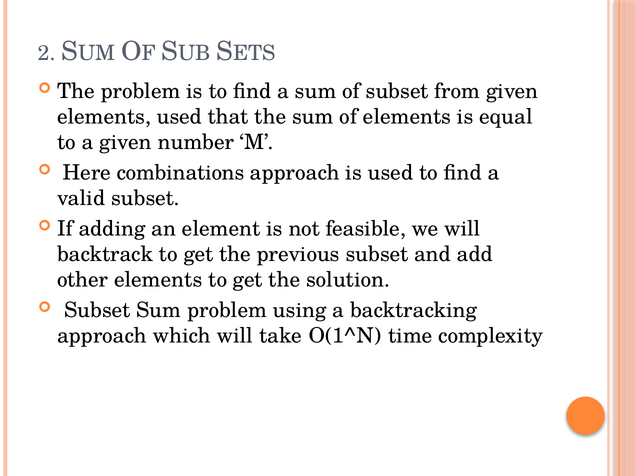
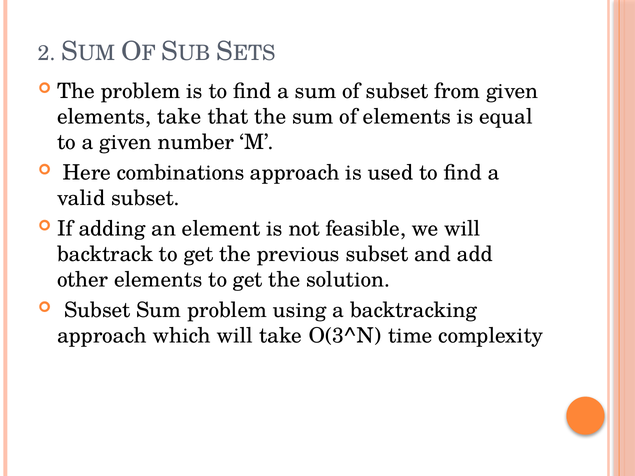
elements used: used -> take
O(1^N: O(1^N -> O(3^N
